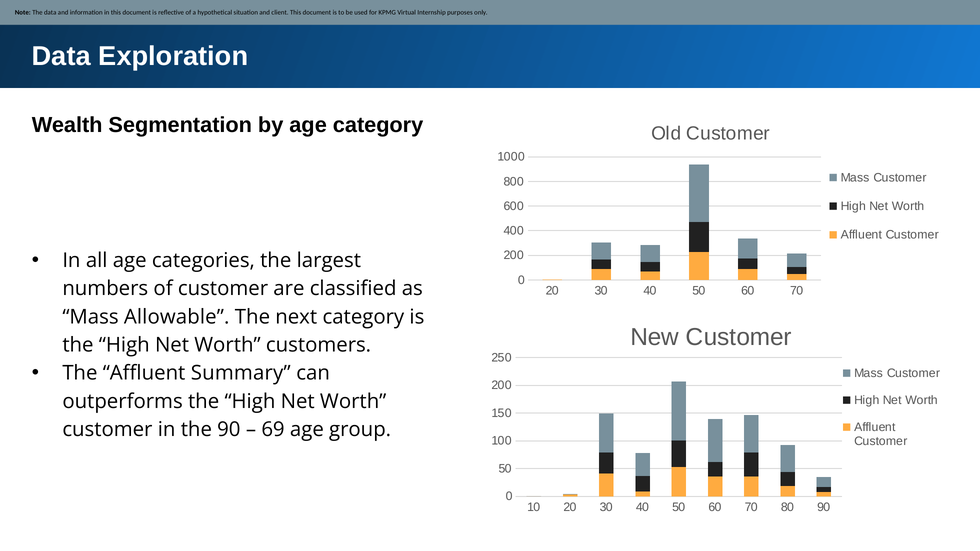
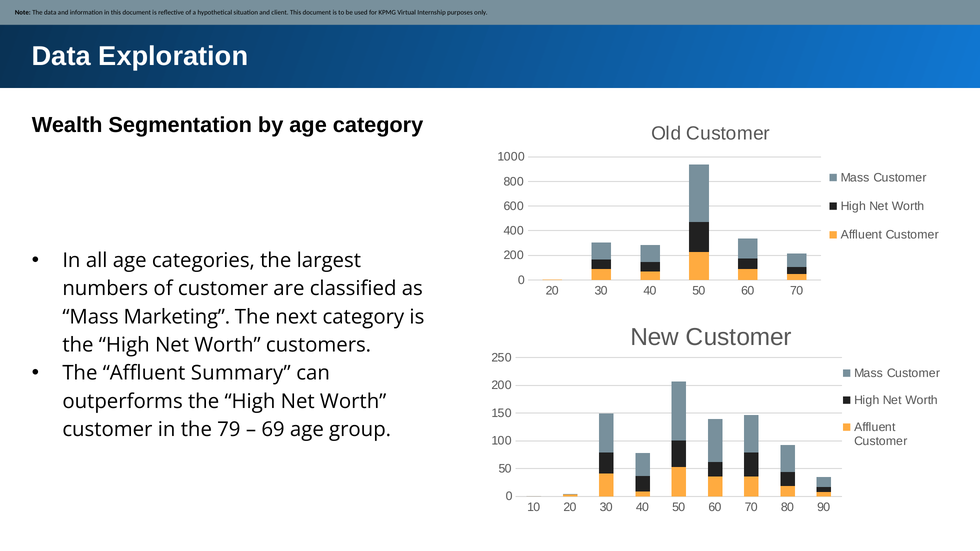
Allowable: Allowable -> Marketing
the 90: 90 -> 79
